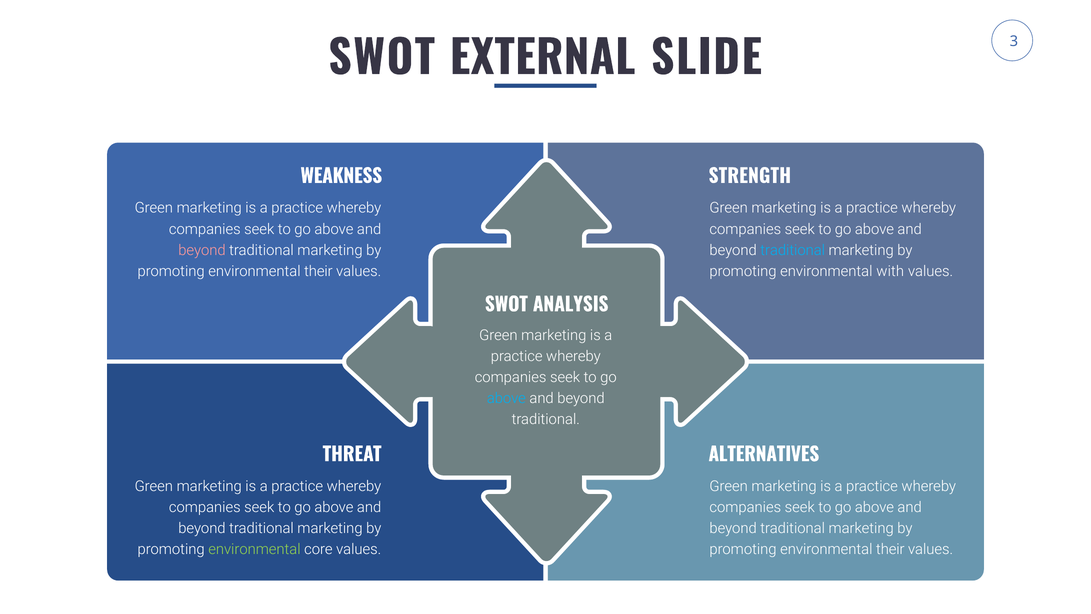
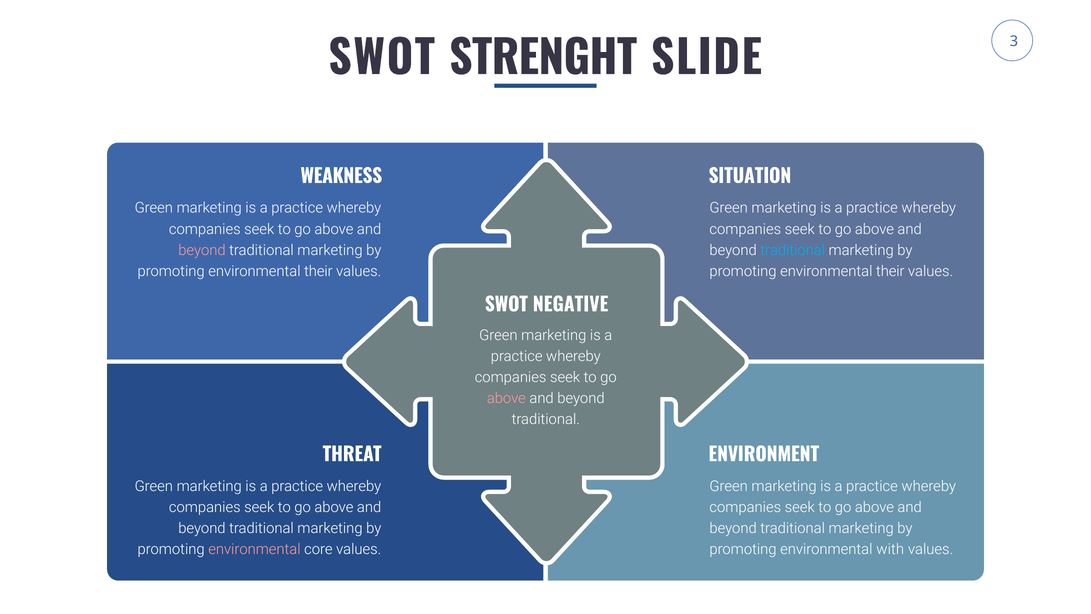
EXTERNAL: EXTERNAL -> STRENGHT
STRENGTH: STRENGTH -> SITUATION
with at (890, 271): with -> their
ANALYSIS: ANALYSIS -> NEGATIVE
above at (506, 398) colour: light blue -> pink
ALTERNATIVES: ALTERNATIVES -> ENVIRONMENT
environmental at (254, 549) colour: light green -> pink
their at (890, 549): their -> with
